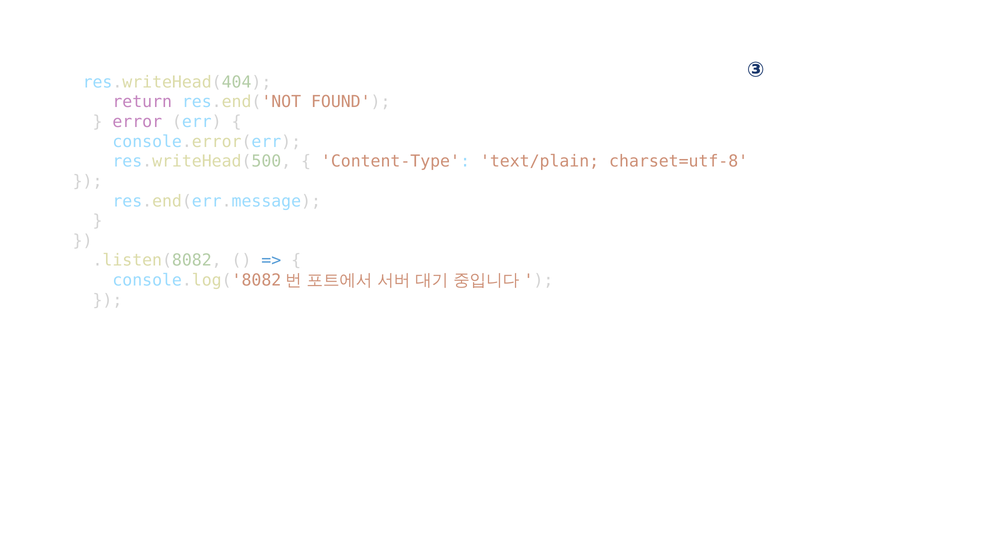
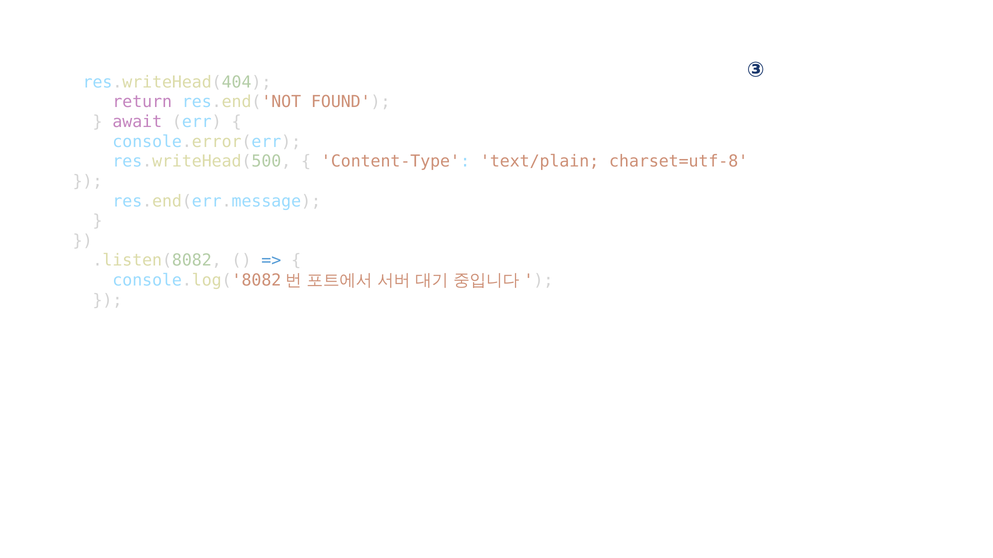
error: error -> await
